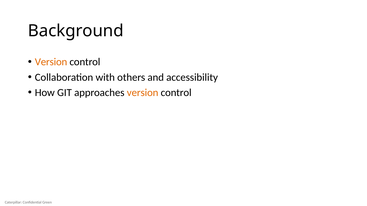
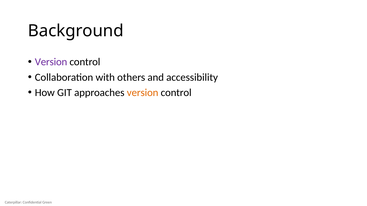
Version at (51, 62) colour: orange -> purple
